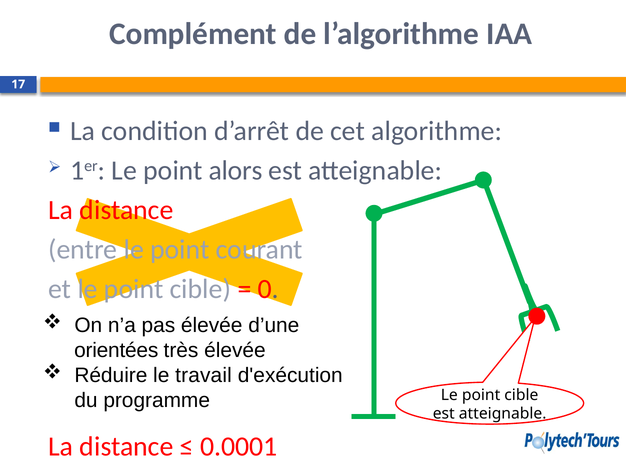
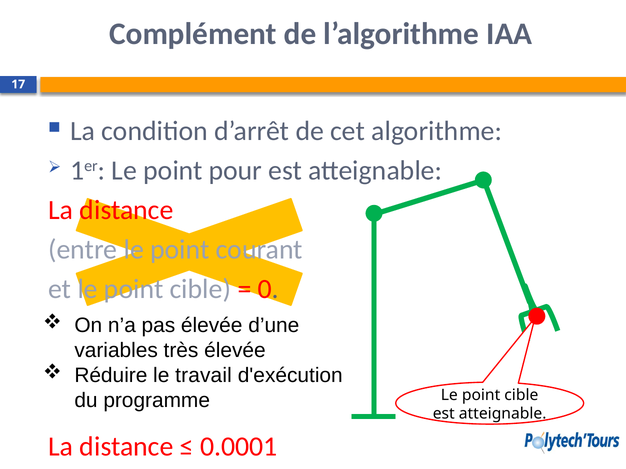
alors: alors -> pour
orientées: orientées -> variables
